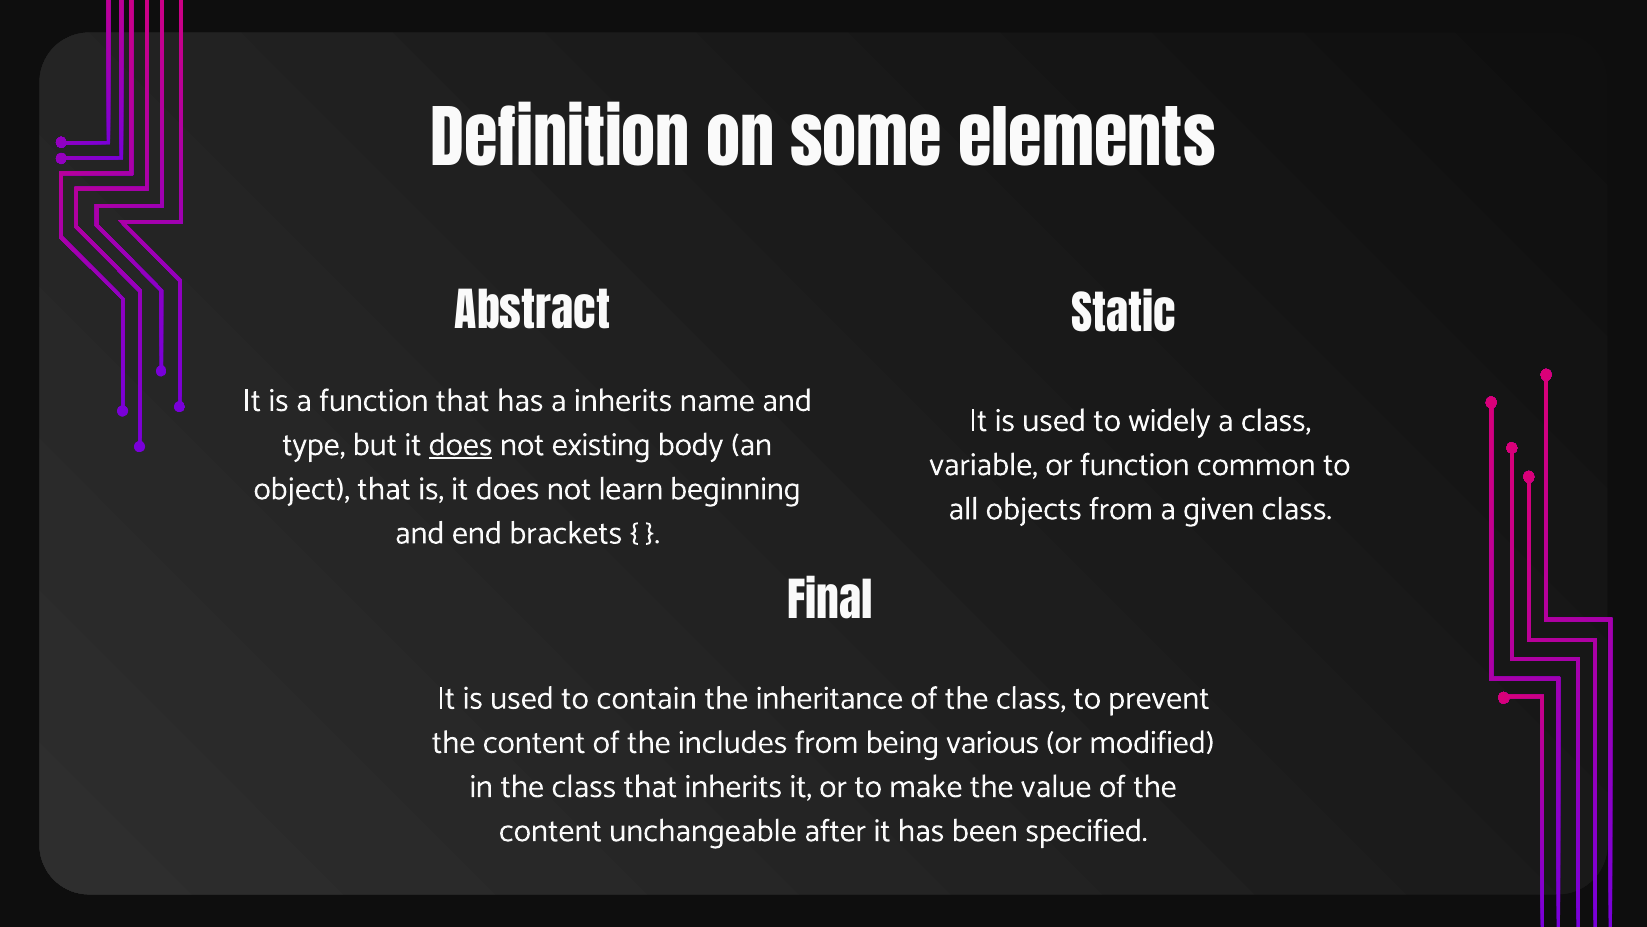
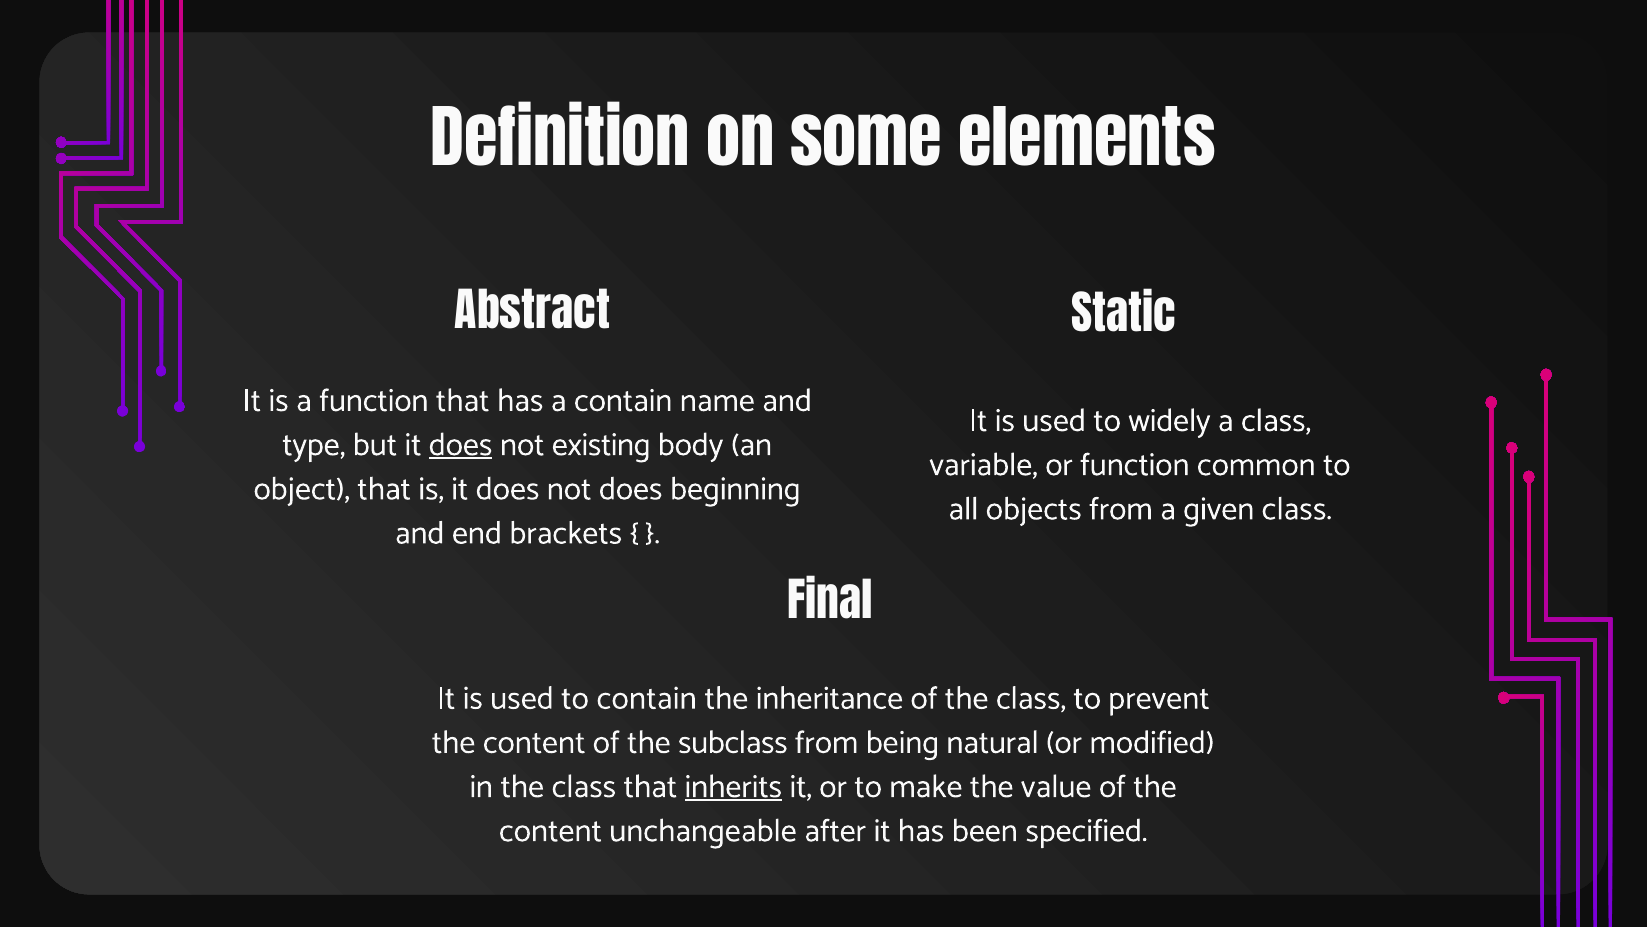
a inherits: inherits -> contain
not learn: learn -> does
includes: includes -> subclass
various: various -> natural
inherits at (733, 786) underline: none -> present
